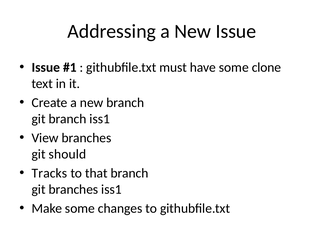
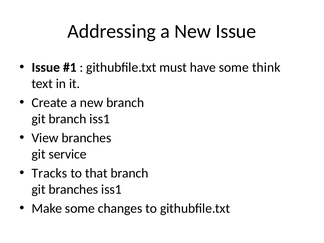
clone: clone -> think
should: should -> service
